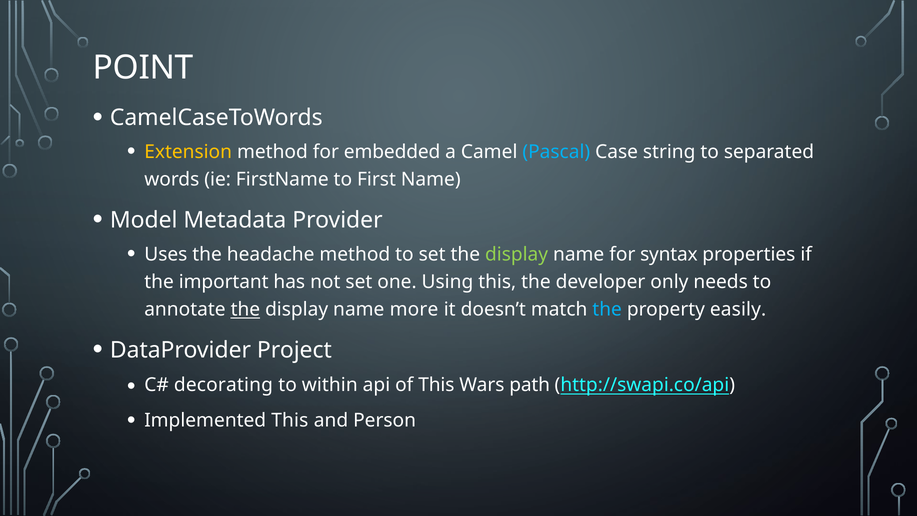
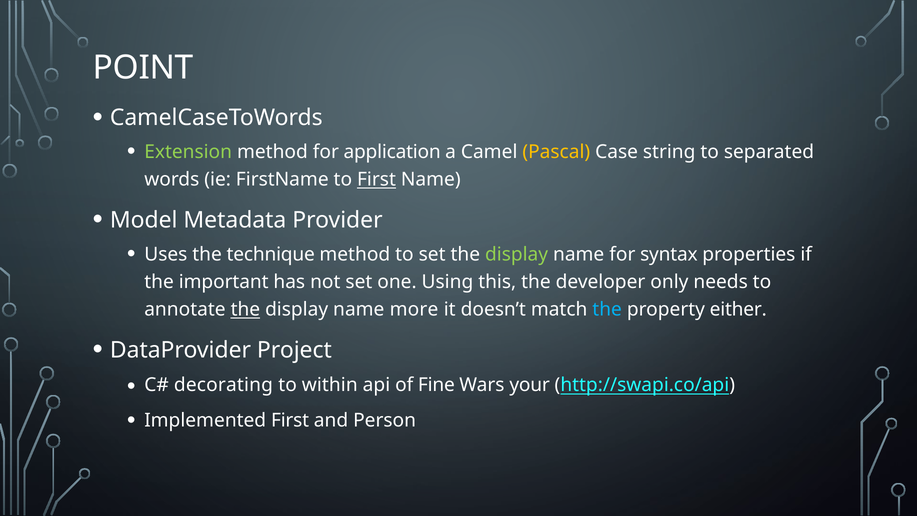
Extension colour: yellow -> light green
embedded: embedded -> application
Pascal colour: light blue -> yellow
First at (376, 180) underline: none -> present
headache: headache -> technique
easily: easily -> either
of This: This -> Fine
path: path -> your
Implemented This: This -> First
